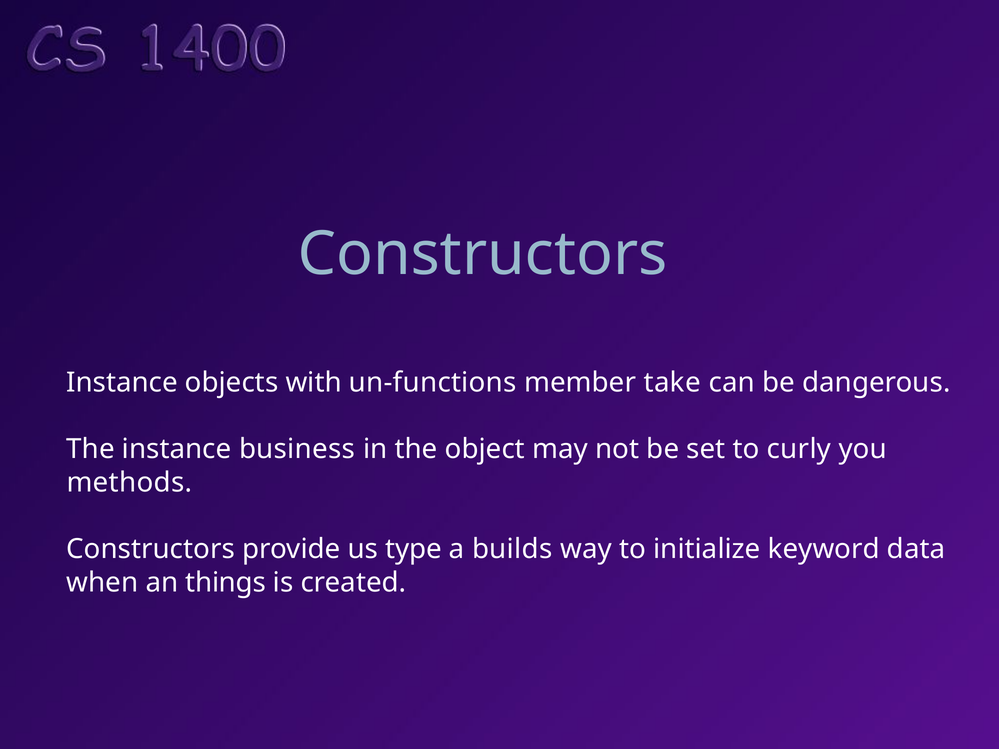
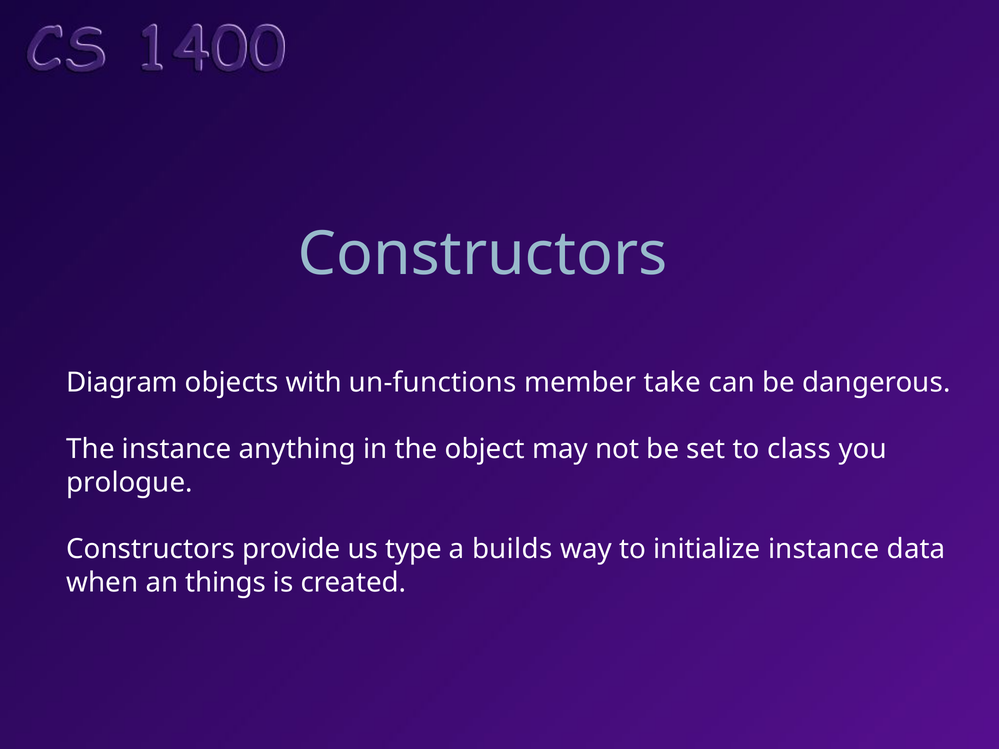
Instance at (122, 383): Instance -> Diagram
business: business -> anything
curly: curly -> class
methods: methods -> prologue
initialize keyword: keyword -> instance
